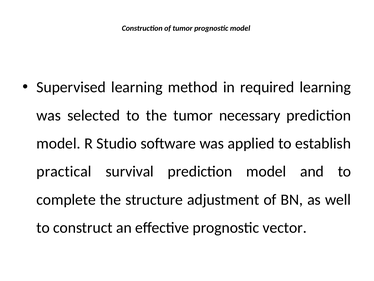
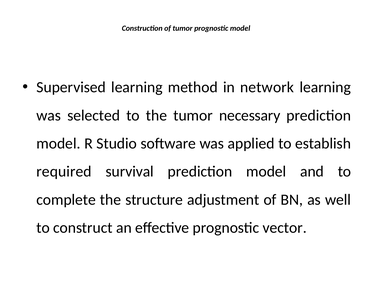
required: required -> network
practical: practical -> required
